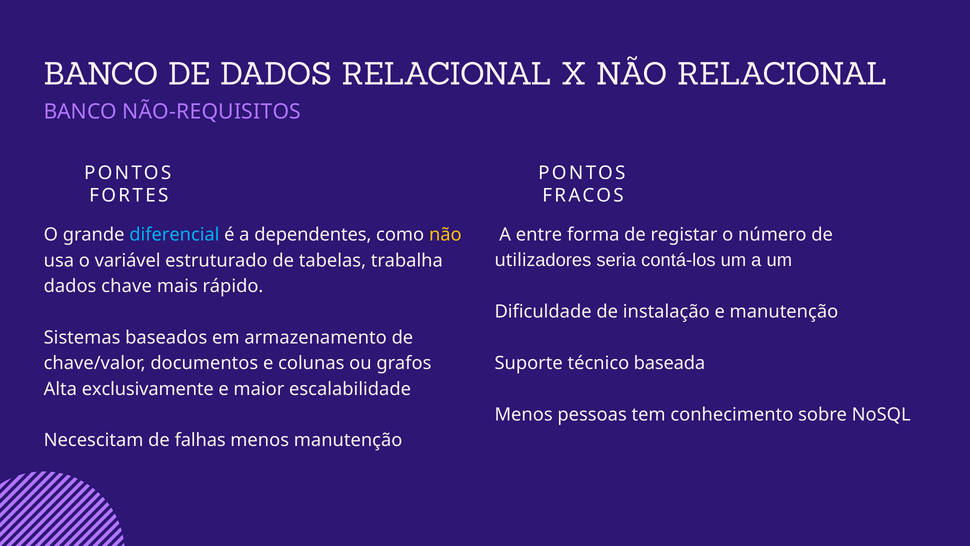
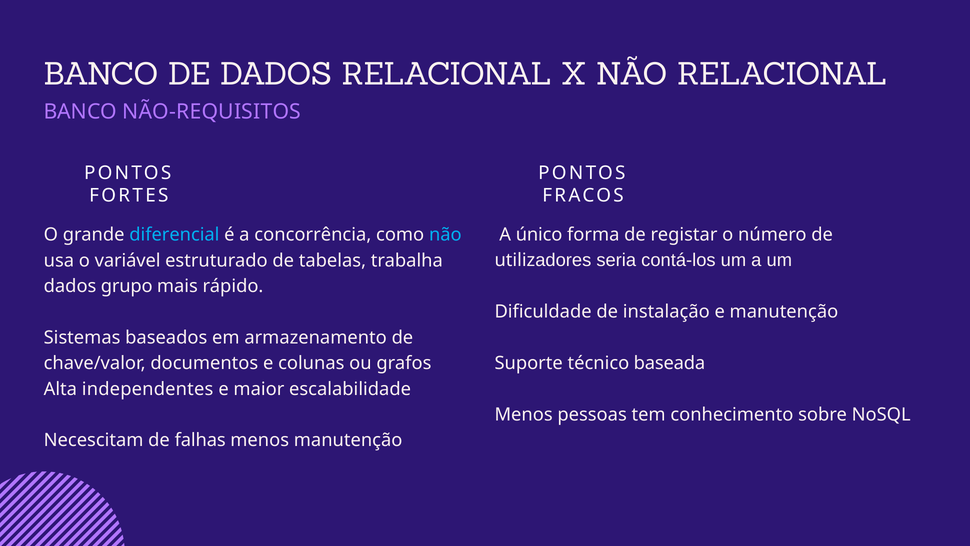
dependentes: dependentes -> concorrência
não at (445, 235) colour: yellow -> light blue
entre: entre -> único
chave: chave -> grupo
exclusivamente: exclusivamente -> independentes
